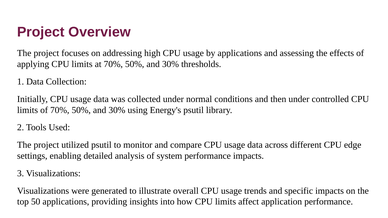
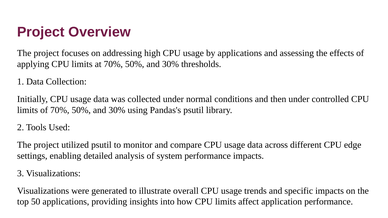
Energy's: Energy's -> Pandas's
